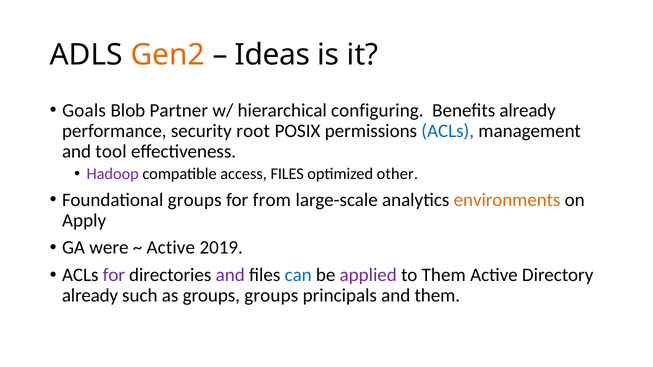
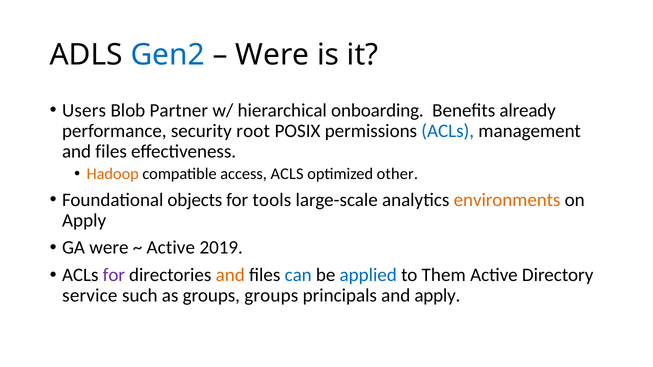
Gen2 colour: orange -> blue
Ideas at (272, 55): Ideas -> Were
Goals: Goals -> Users
configuring: configuring -> onboarding
tool at (111, 152): tool -> files
Hadoop colour: purple -> orange
access FILES: FILES -> ACLS
Foundational groups: groups -> objects
from: from -> tools
and at (230, 275) colour: purple -> orange
applied colour: purple -> blue
already at (90, 296): already -> service
and them: them -> apply
